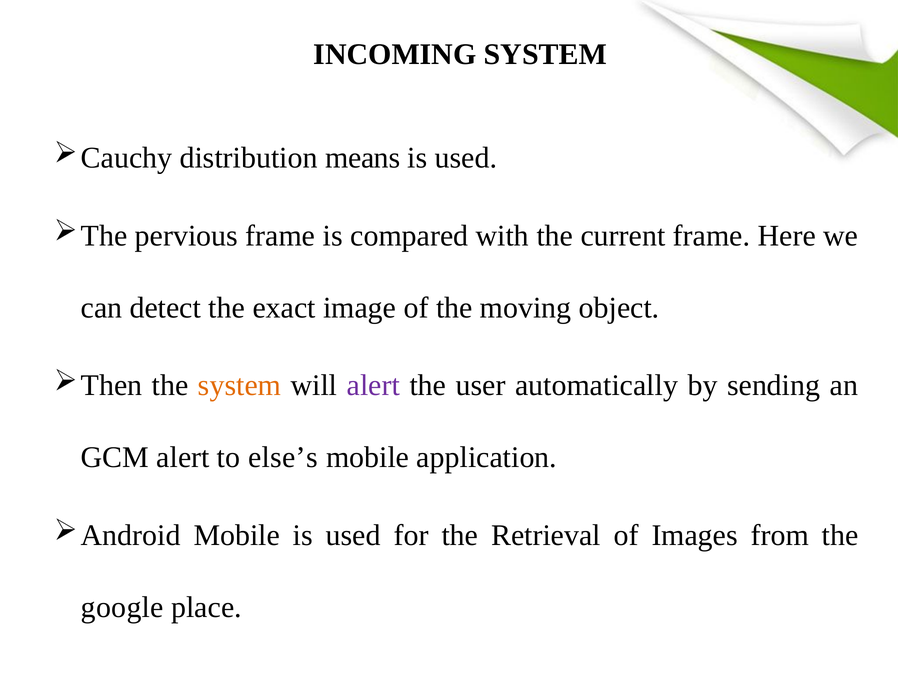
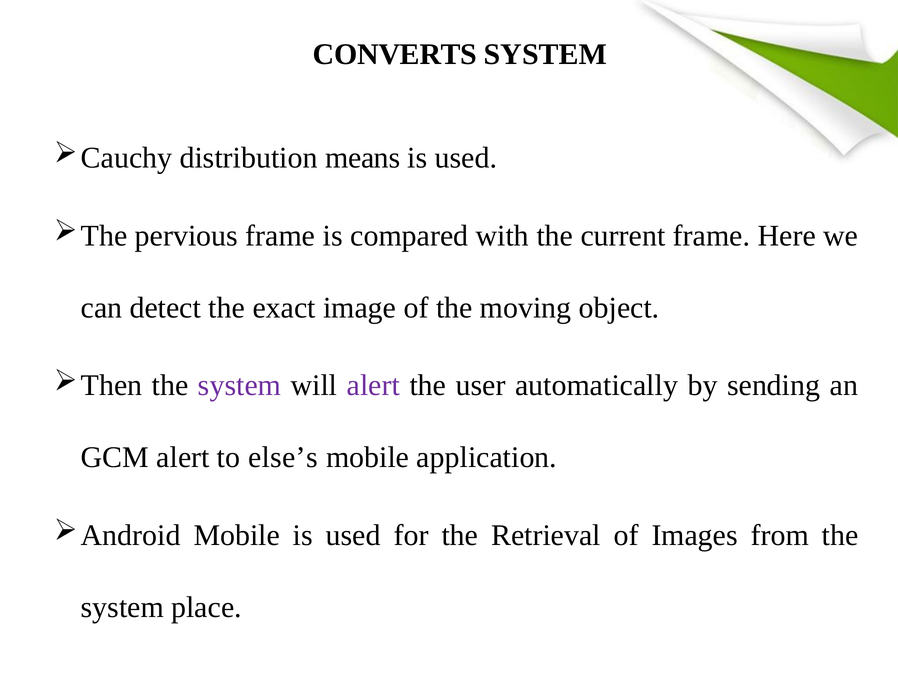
INCOMING: INCOMING -> CONVERTS
system at (240, 385) colour: orange -> purple
google at (122, 607): google -> system
